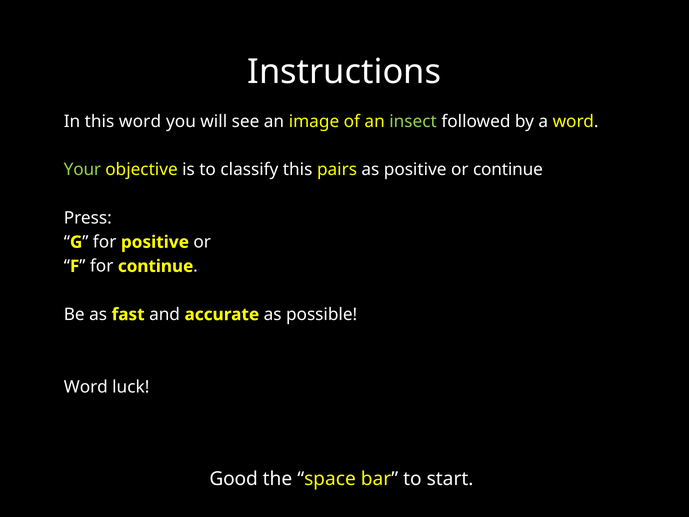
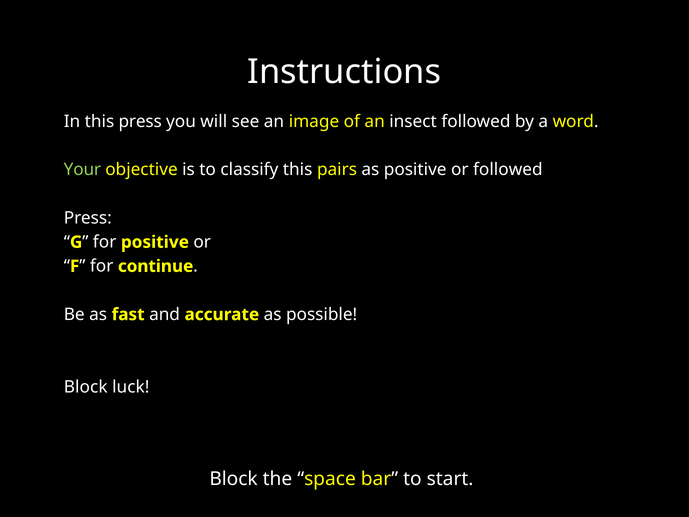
this word: word -> press
insect colour: light green -> white
or continue: continue -> followed
Word at (86, 387): Word -> Block
Good at (234, 479): Good -> Block
